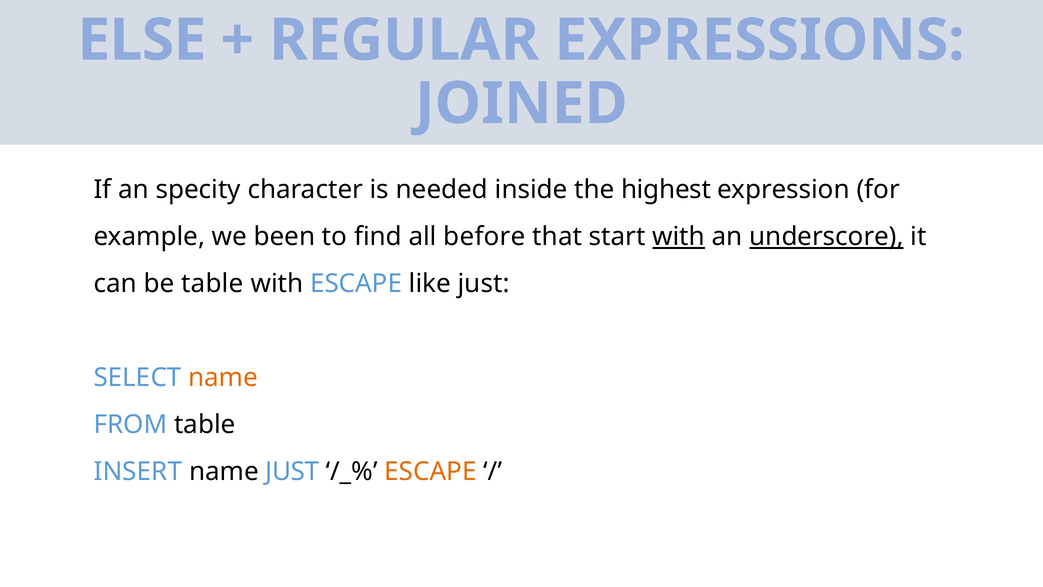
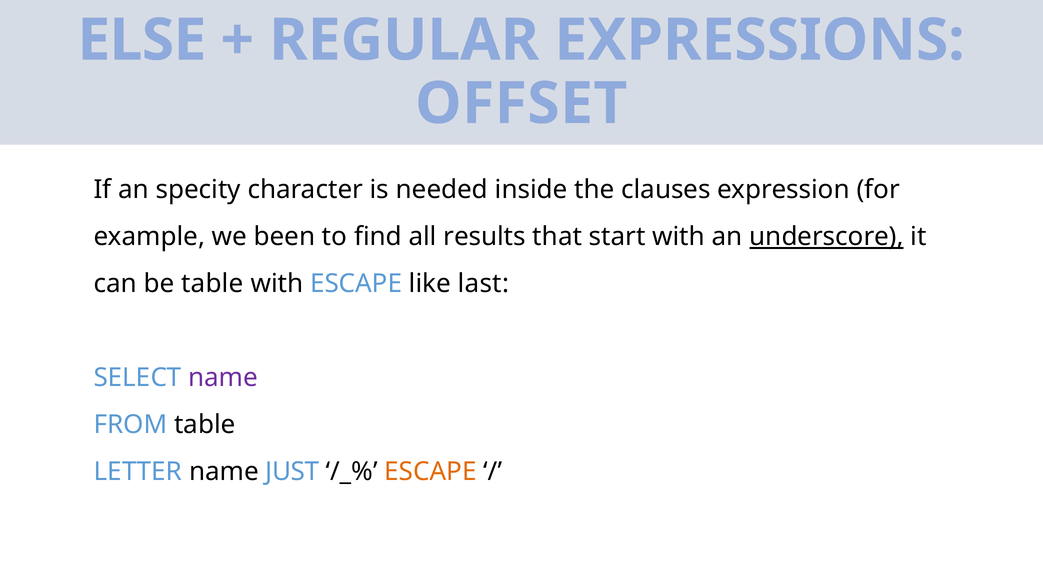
JOINED: JOINED -> OFFSET
highest: highest -> clauses
before: before -> results
with at (679, 237) underline: present -> none
like just: just -> last
name at (223, 377) colour: orange -> purple
INSERT: INSERT -> LETTER
